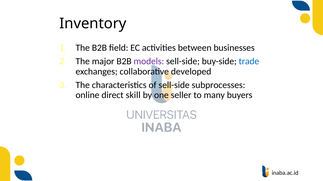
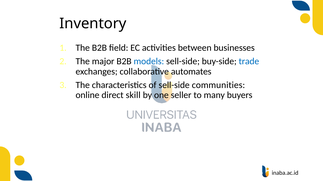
models colour: purple -> blue
developed: developed -> automates
subprocesses: subprocesses -> communities
